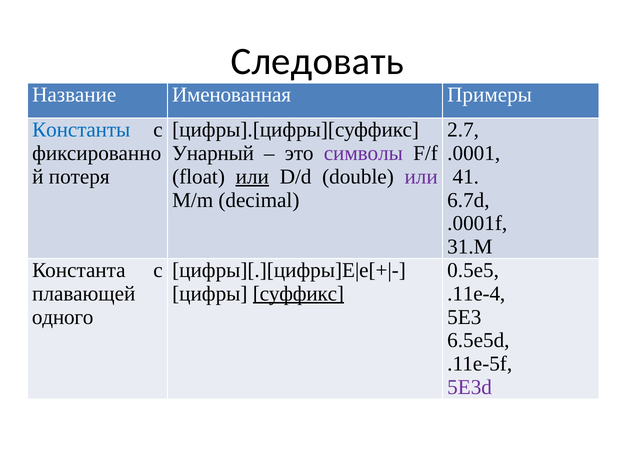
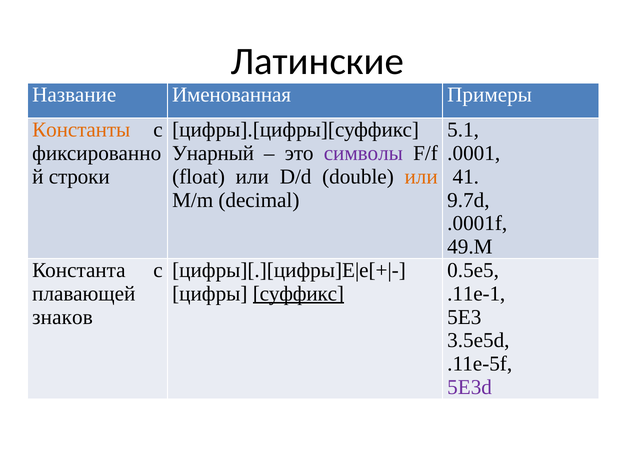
Следовать: Следовать -> Латинские
Константы colour: blue -> orange
2.7: 2.7 -> 5.1
потеря: потеря -> строки
или at (252, 177) underline: present -> none
или at (421, 177) colour: purple -> orange
6.7d: 6.7d -> 9.7d
31.M: 31.M -> 49.M
.11е-4: .11е-4 -> .11е-1
одного: одного -> знаков
6.5e5d: 6.5e5d -> 3.5e5d
